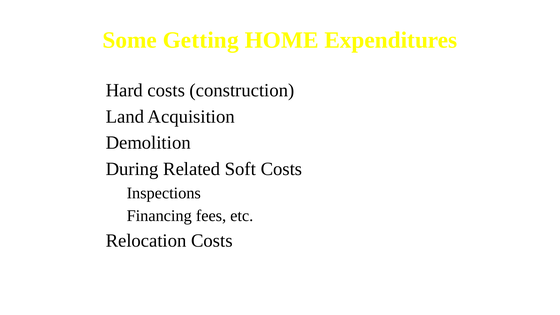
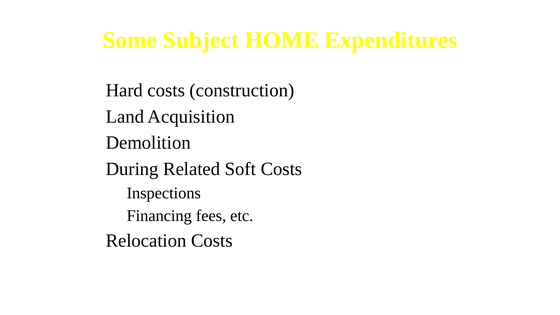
Getting: Getting -> Subject
